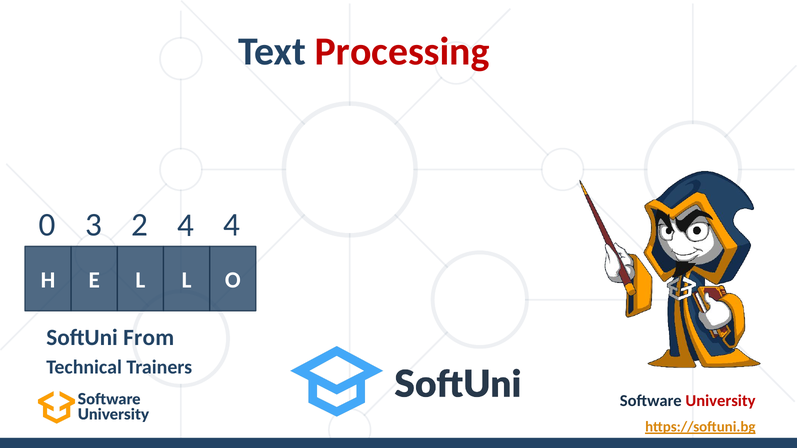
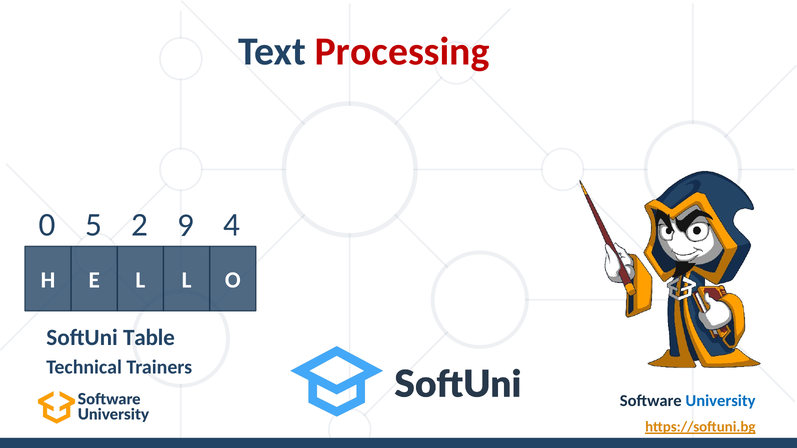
3: 3 -> 5
2 4: 4 -> 9
From: From -> Table
University colour: red -> blue
